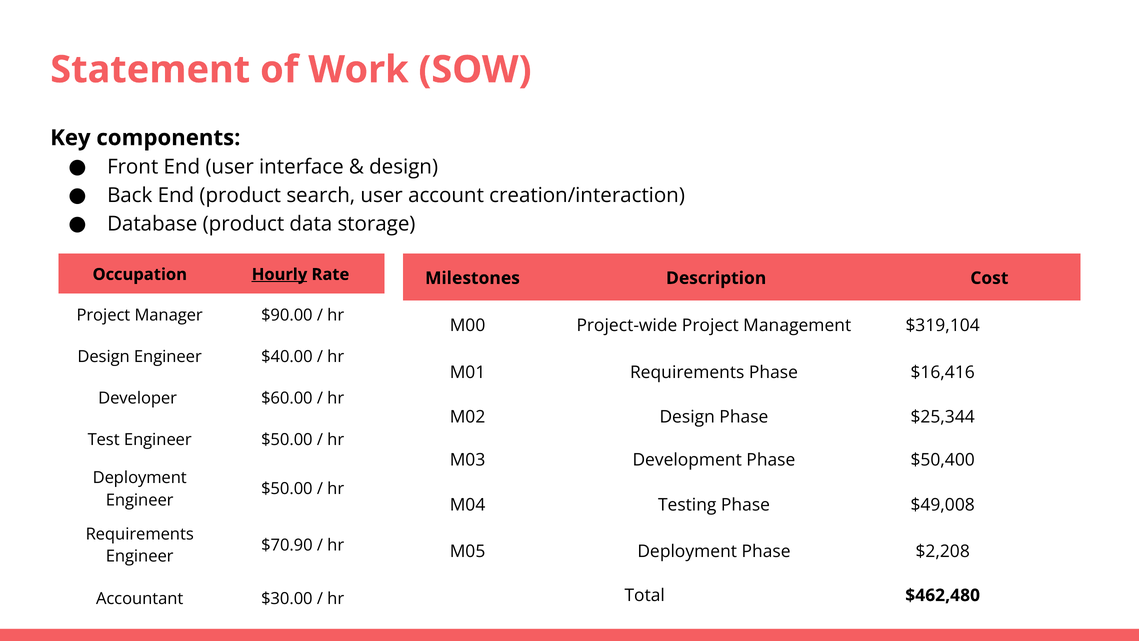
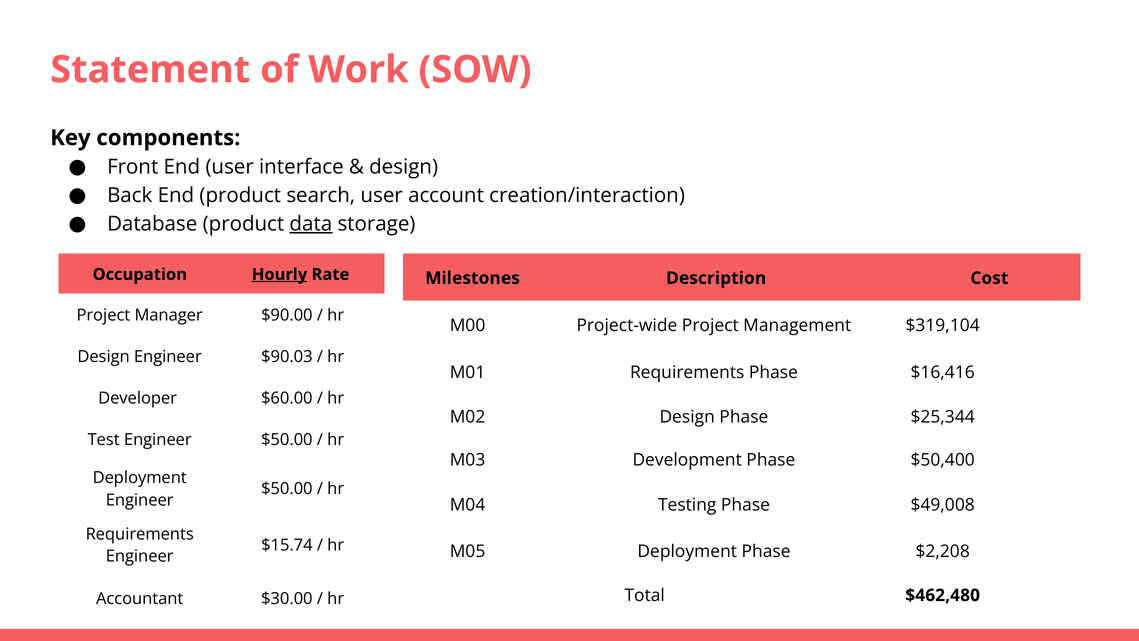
data underline: none -> present
$40.00: $40.00 -> $90.03
$70.90: $70.90 -> $15.74
